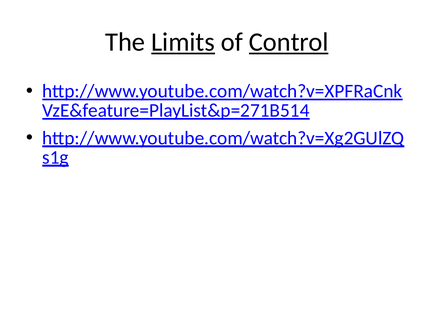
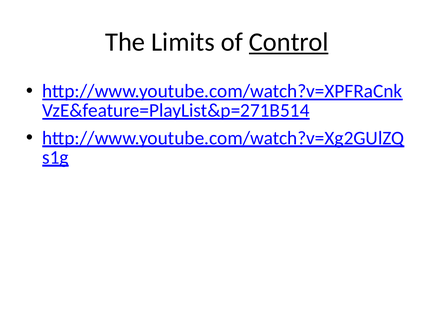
Limits underline: present -> none
